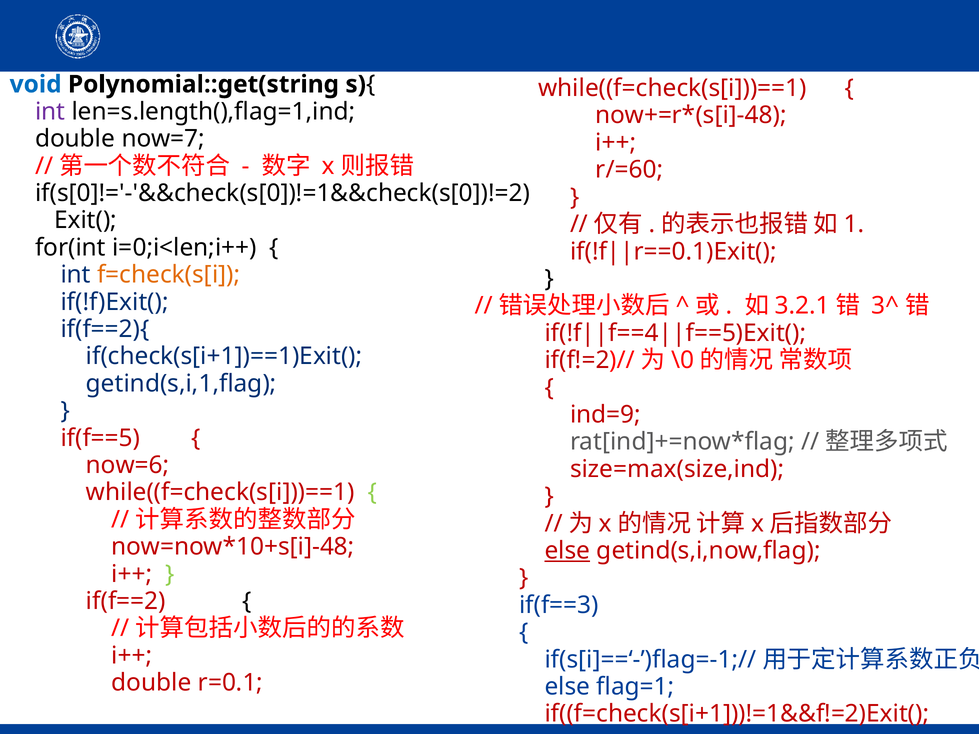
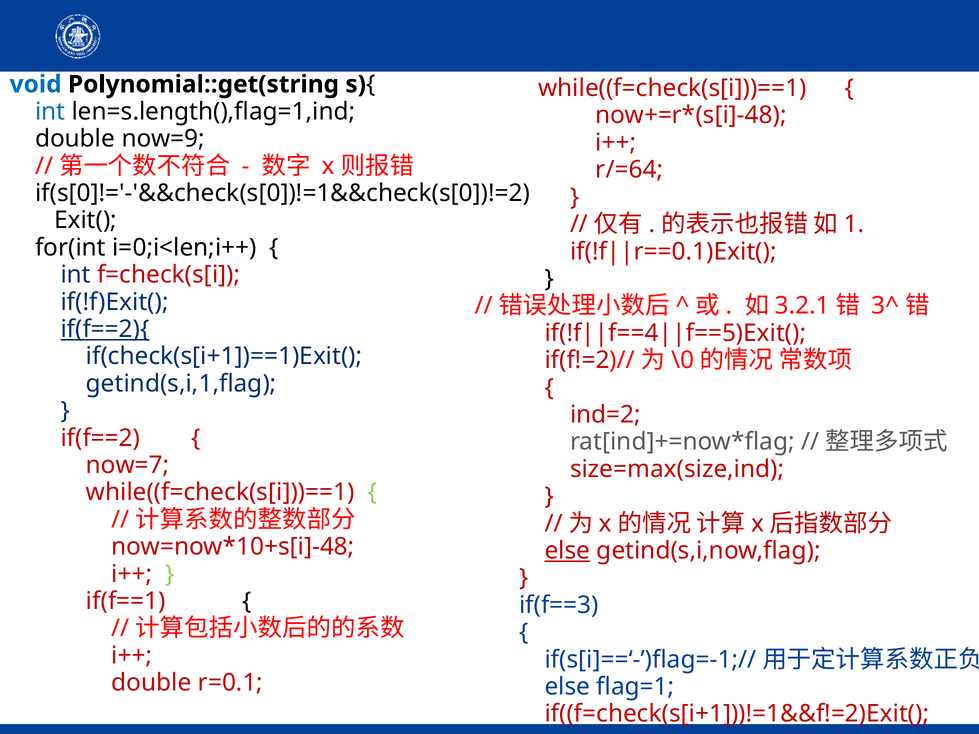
int at (50, 112) colour: purple -> blue
now=7: now=7 -> now=9
r/=60: r/=60 -> r/=64
f=check(s[i colour: orange -> red
if(f==2){ underline: none -> present
ind=9: ind=9 -> ind=2
if(f==5: if(f==5 -> if(f==2
now=6: now=6 -> now=7
if(f==2: if(f==2 -> if(f==1
